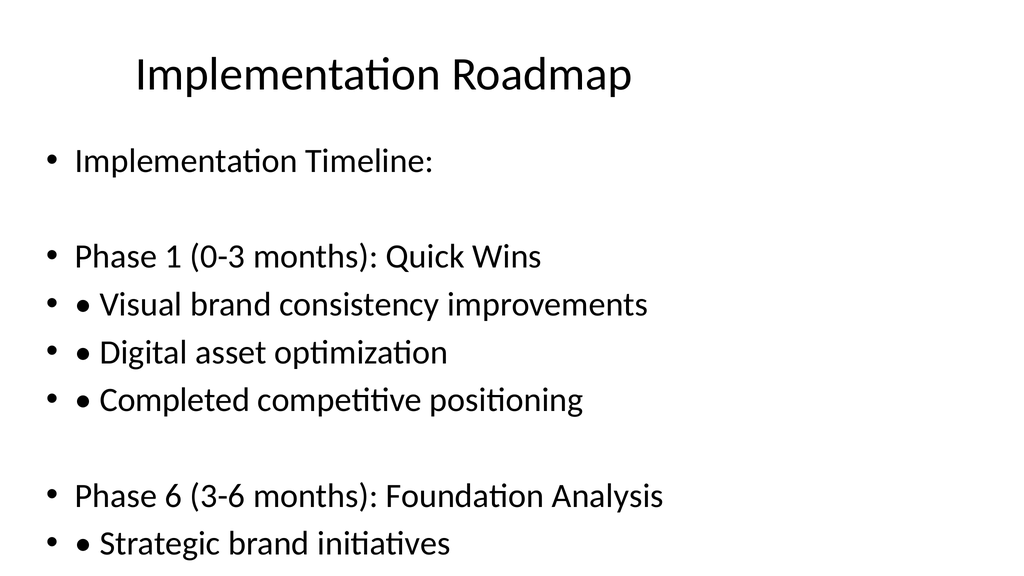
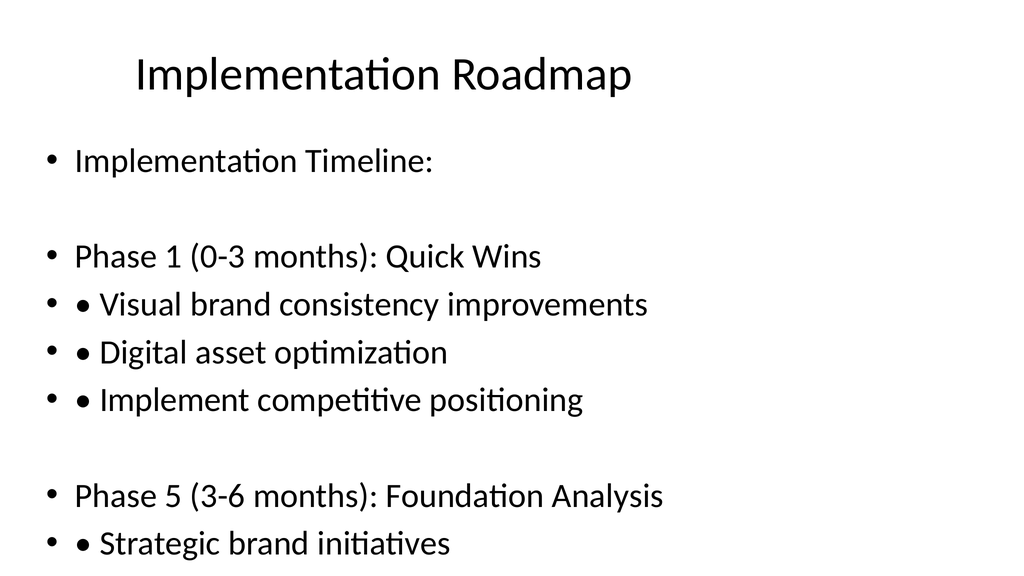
Completed: Completed -> Implement
6: 6 -> 5
